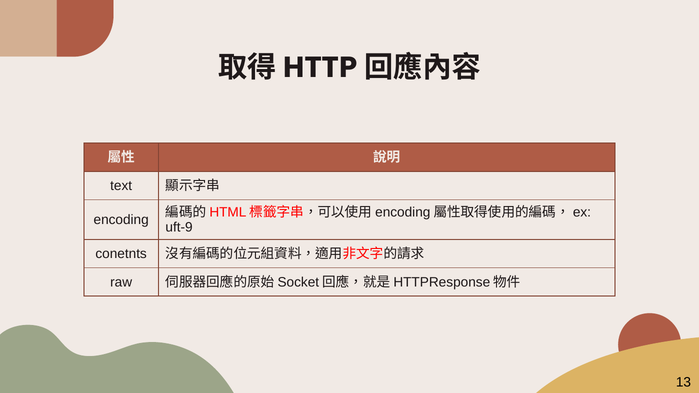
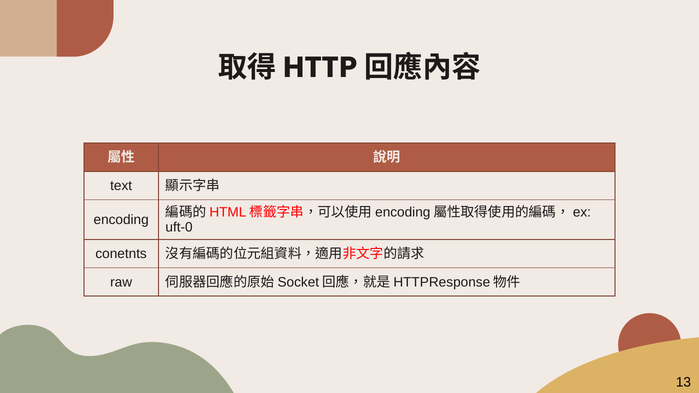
uft-9: uft-9 -> uft-0
